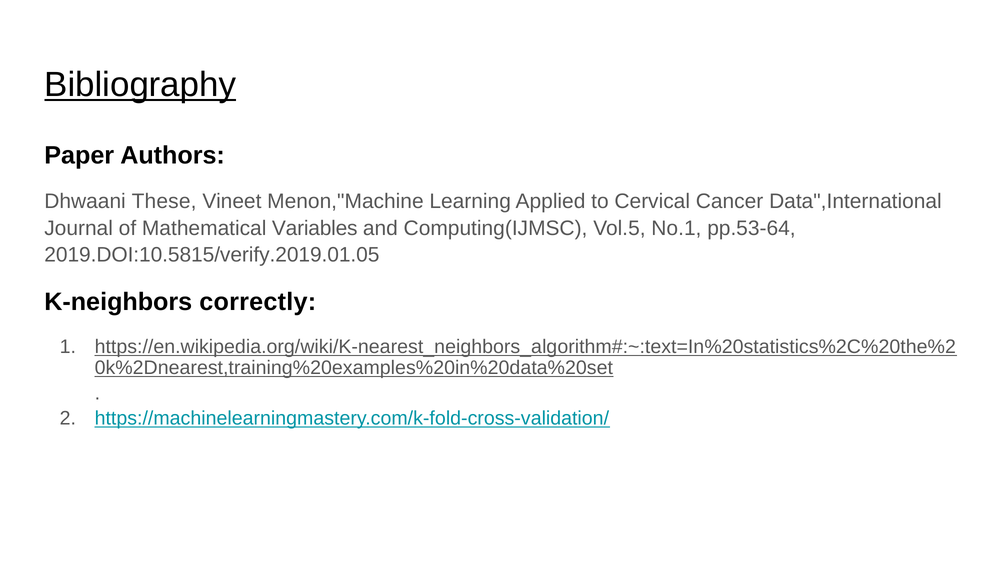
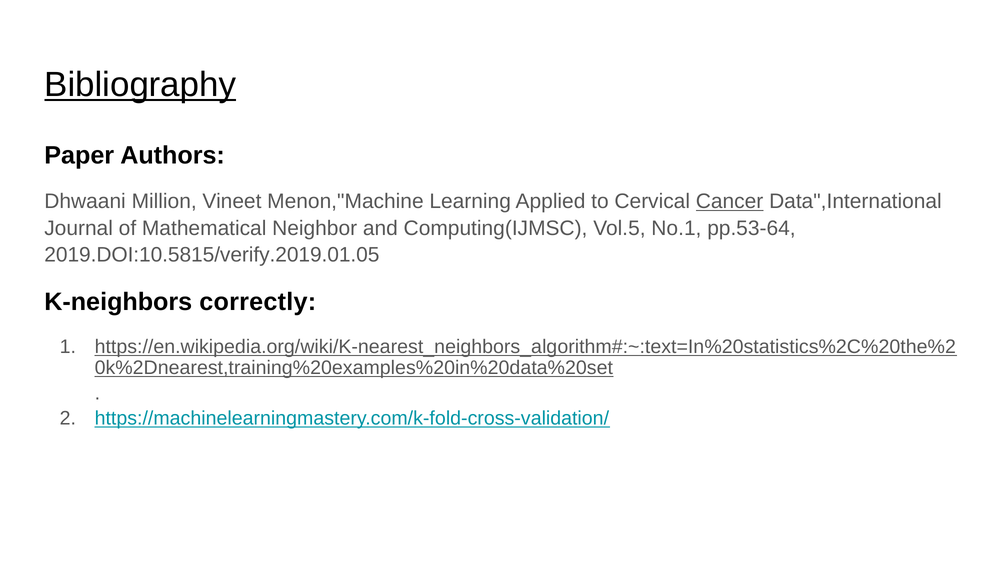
These: These -> Million
Cancer underline: none -> present
Variables: Variables -> Neighbor
